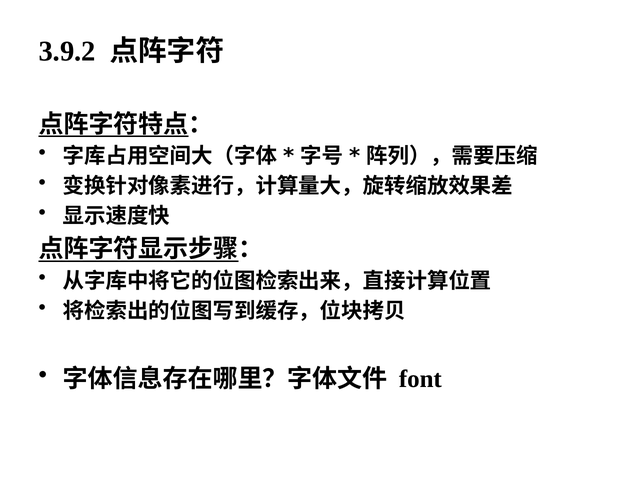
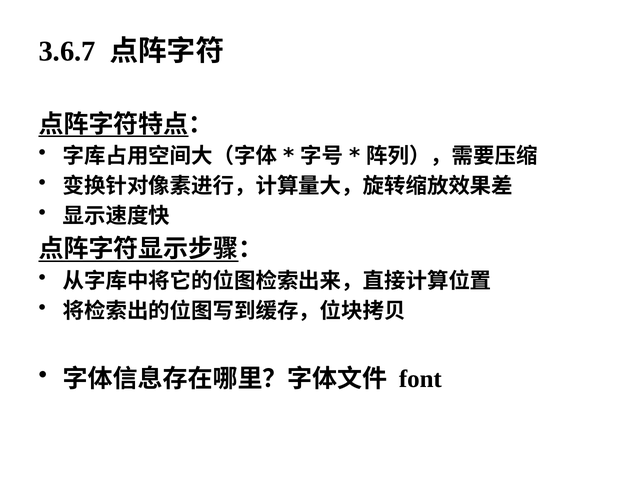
3.9.2: 3.9.2 -> 3.6.7
